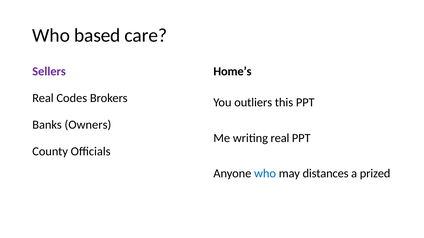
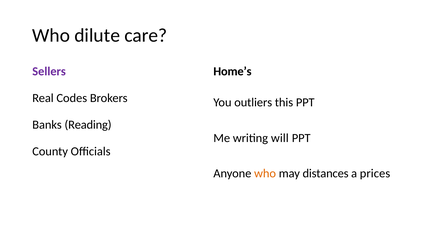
based: based -> dilute
Owners: Owners -> Reading
writing real: real -> will
who at (265, 174) colour: blue -> orange
prized: prized -> prices
